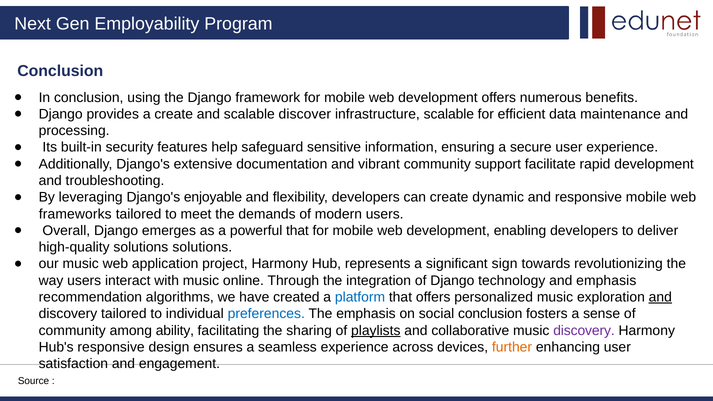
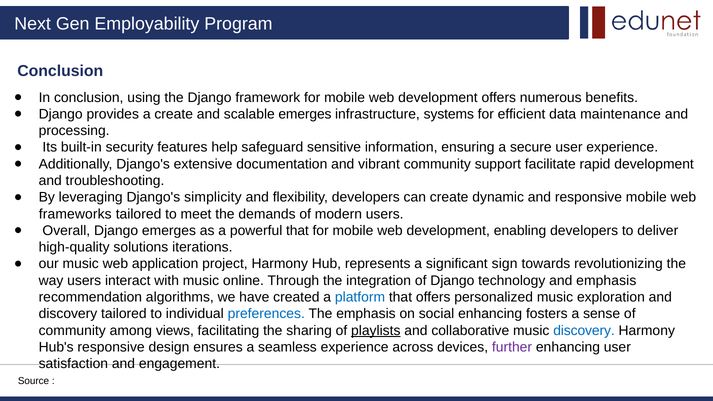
scalable discover: discover -> emerges
infrastructure scalable: scalable -> systems
enjoyable: enjoyable -> simplicity
solutions solutions: solutions -> iterations
and at (660, 297) underline: present -> none
social conclusion: conclusion -> enhancing
ability: ability -> views
discovery at (584, 331) colour: purple -> blue
further colour: orange -> purple
